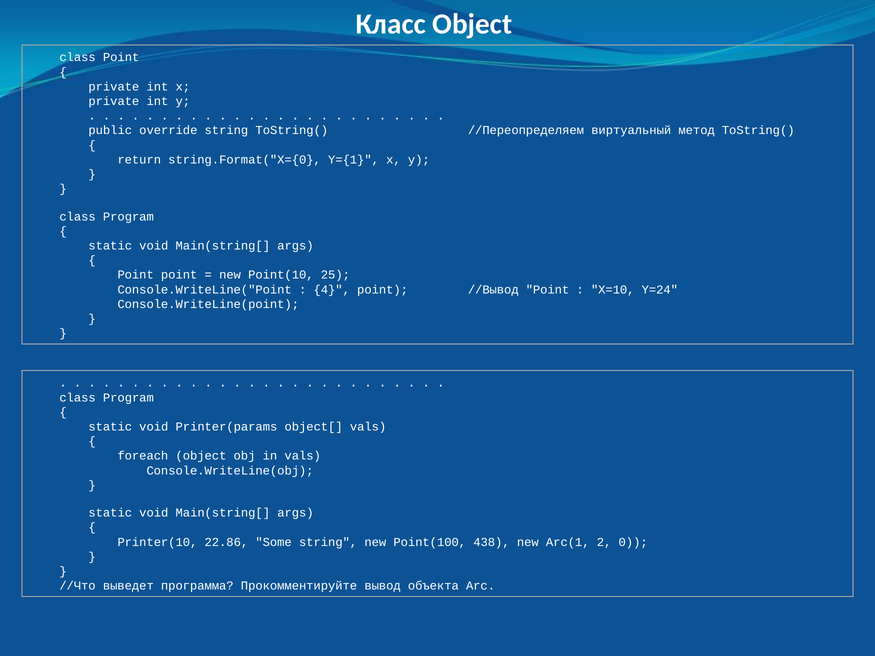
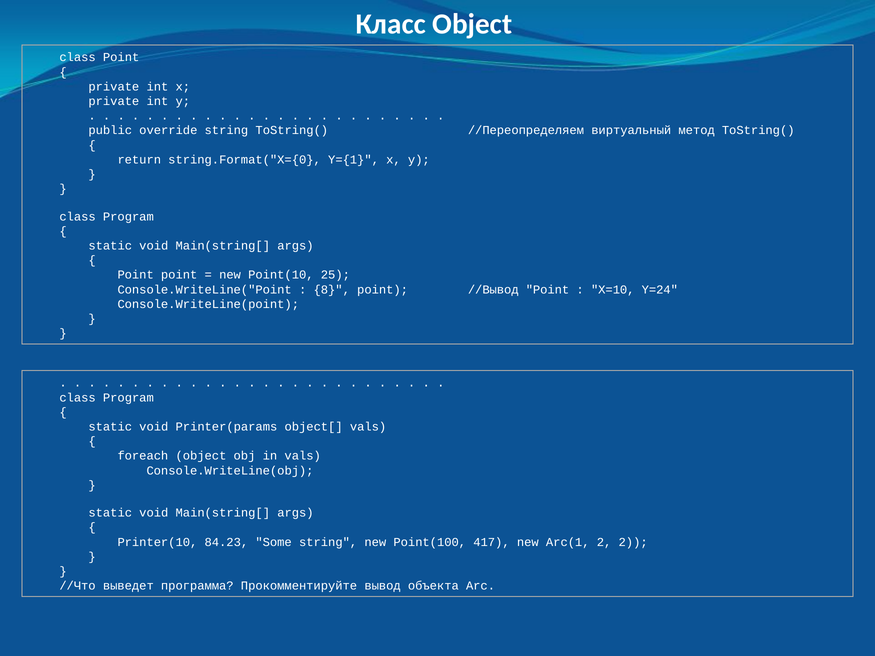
4: 4 -> 8
22.86: 22.86 -> 84.23
438: 438 -> 417
2 0: 0 -> 2
